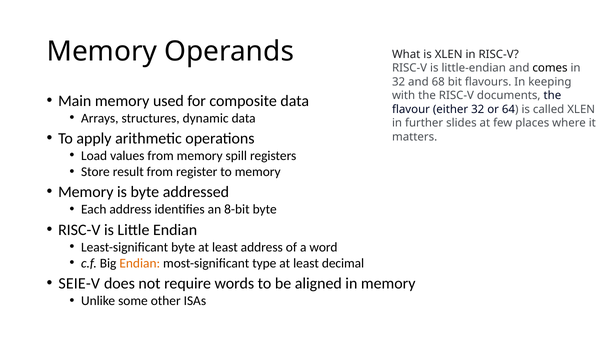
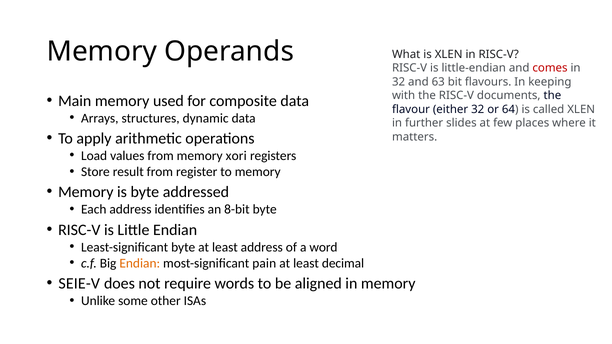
comes colour: black -> red
68: 68 -> 63
spill: spill -> xori
type: type -> pain
